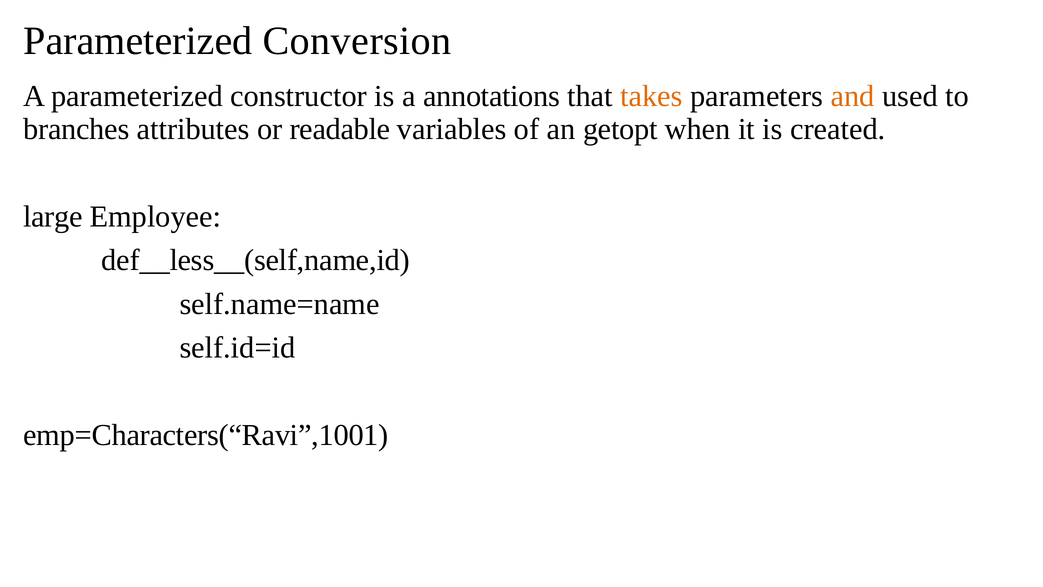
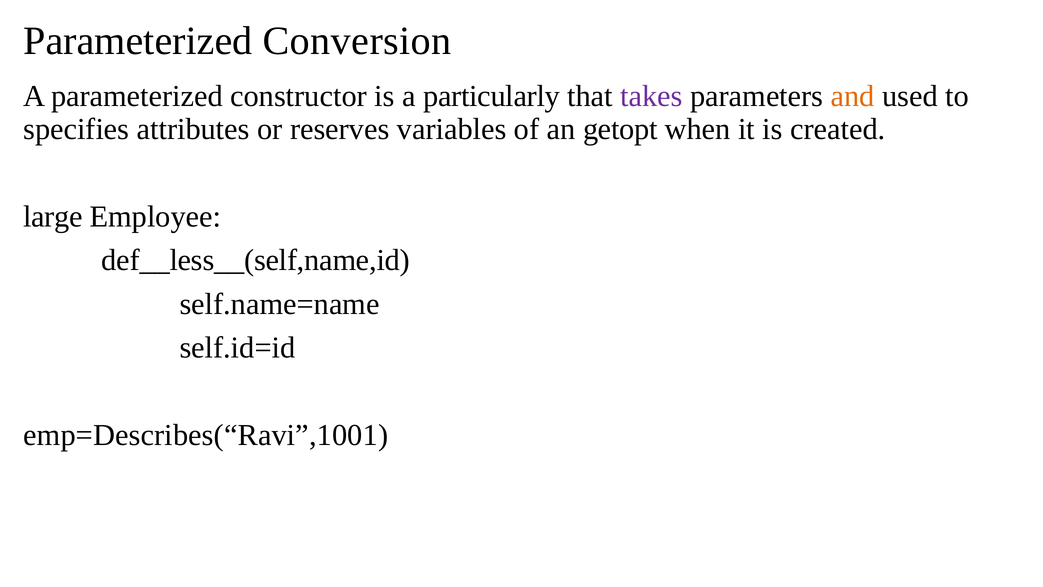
annotations: annotations -> particularly
takes colour: orange -> purple
branches: branches -> specifies
readable: readable -> reserves
emp=Characters(“Ravi”,1001: emp=Characters(“Ravi”,1001 -> emp=Describes(“Ravi”,1001
